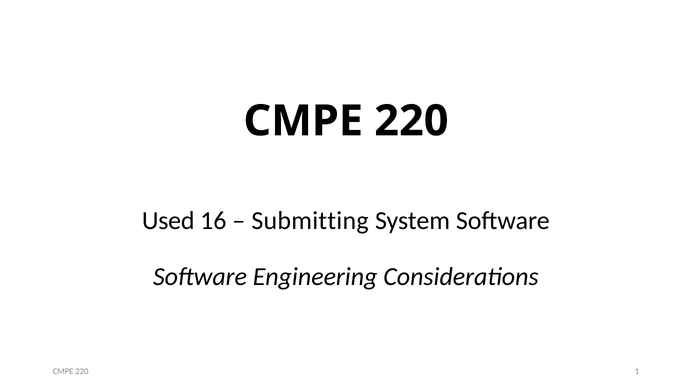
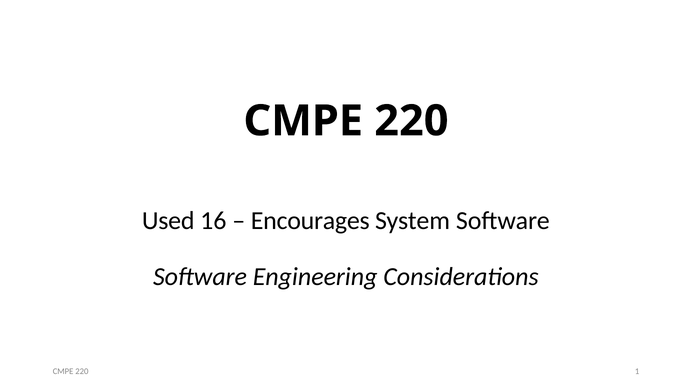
Submitting: Submitting -> Encourages
